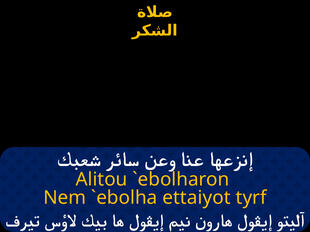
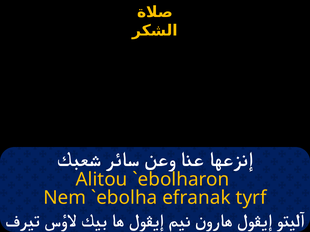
ettaiyot: ettaiyot -> efranak
